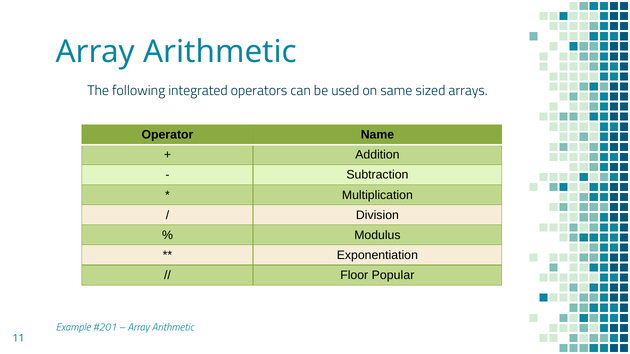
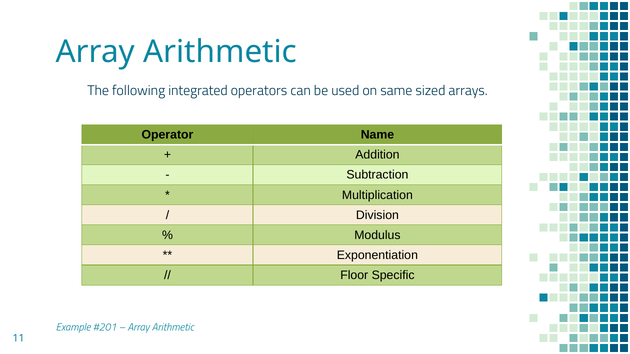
Popular: Popular -> Specific
